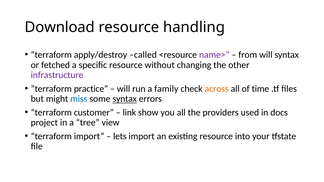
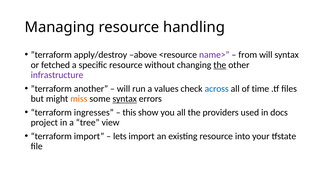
Download: Download -> Managing
called: called -> above
the at (220, 65) underline: none -> present
practice: practice -> another
family: family -> values
across colour: orange -> blue
miss colour: blue -> orange
customer: customer -> ingresses
link: link -> this
